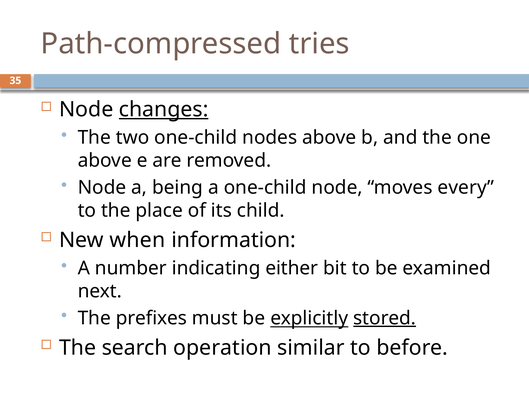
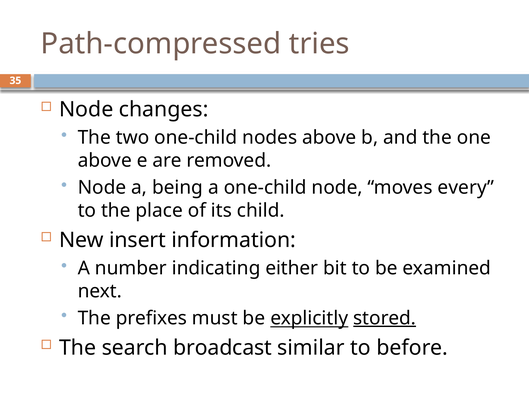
changes underline: present -> none
when: when -> insert
operation: operation -> broadcast
